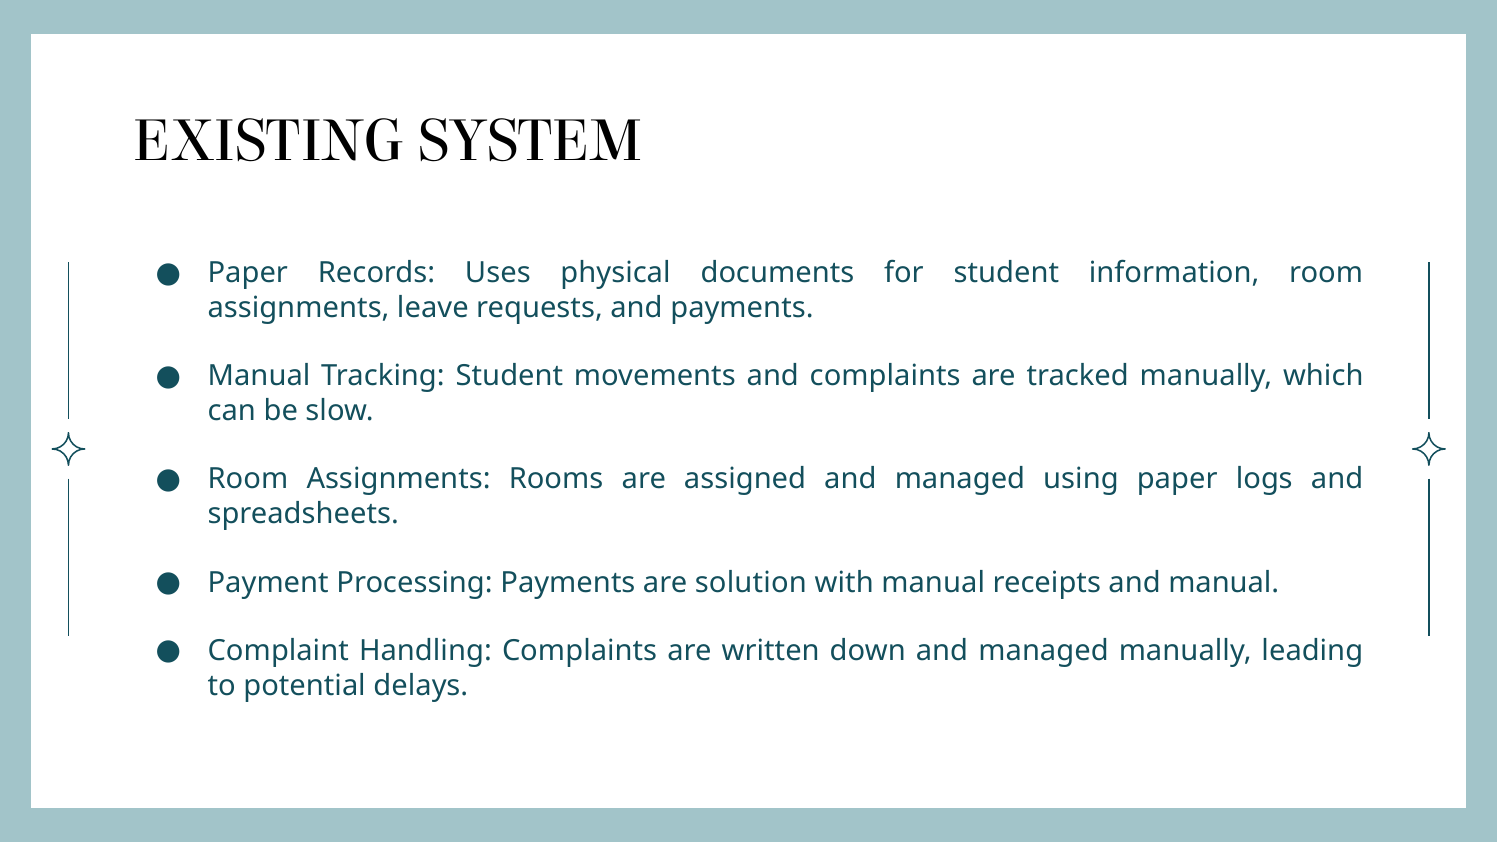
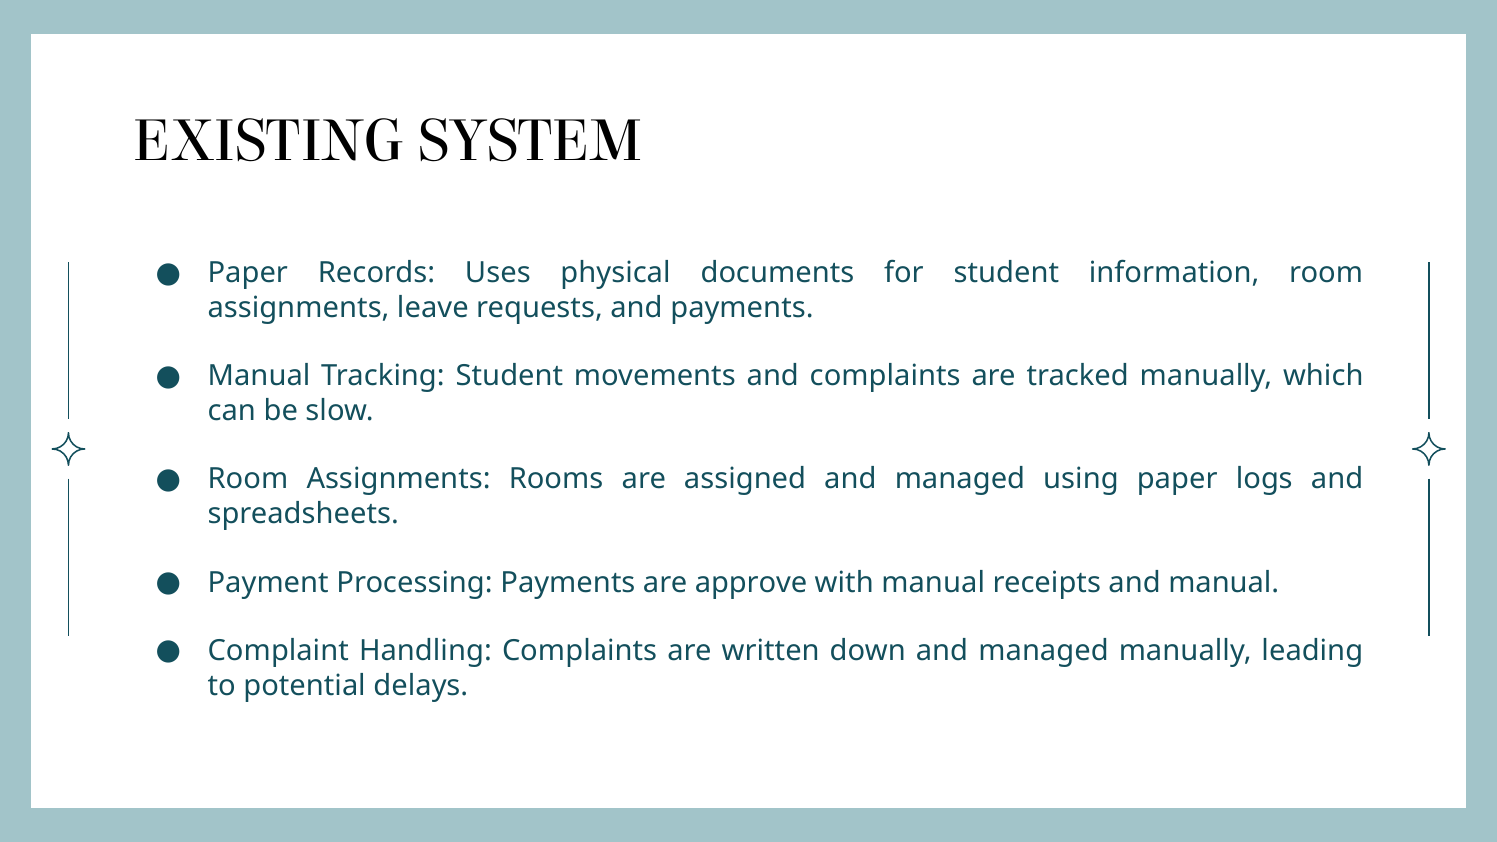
solution: solution -> approve
